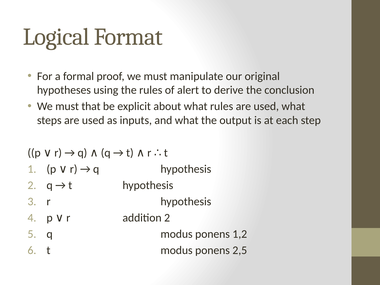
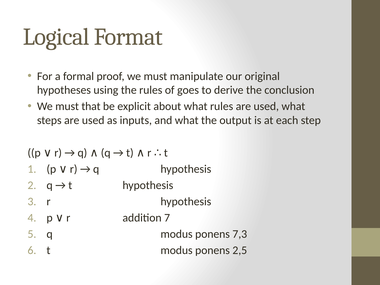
alert: alert -> goes
addition 2: 2 -> 7
1,2: 1,2 -> 7,3
